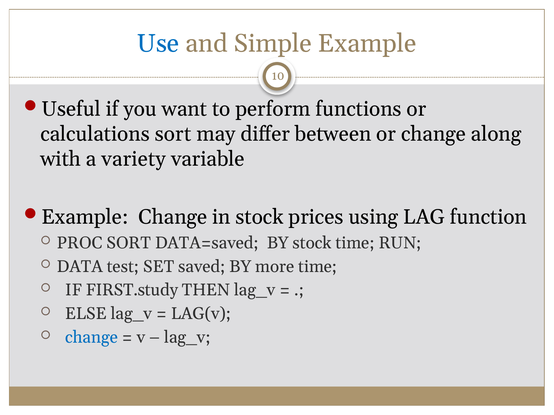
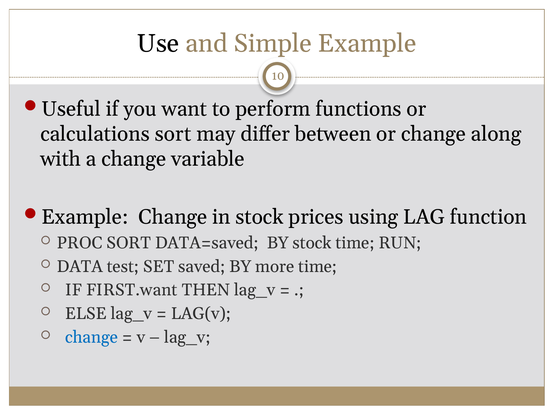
Use colour: blue -> black
a variety: variety -> change
FIRST.study: FIRST.study -> FIRST.want
